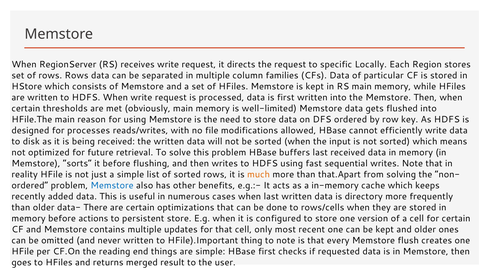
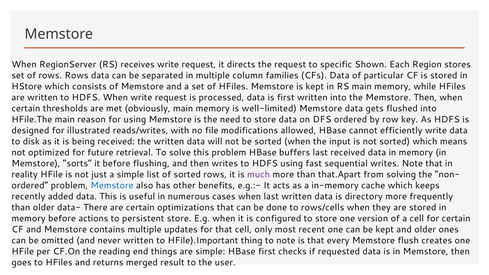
Locally: Locally -> Shown
processes: processes -> illustrated
much colour: orange -> purple
